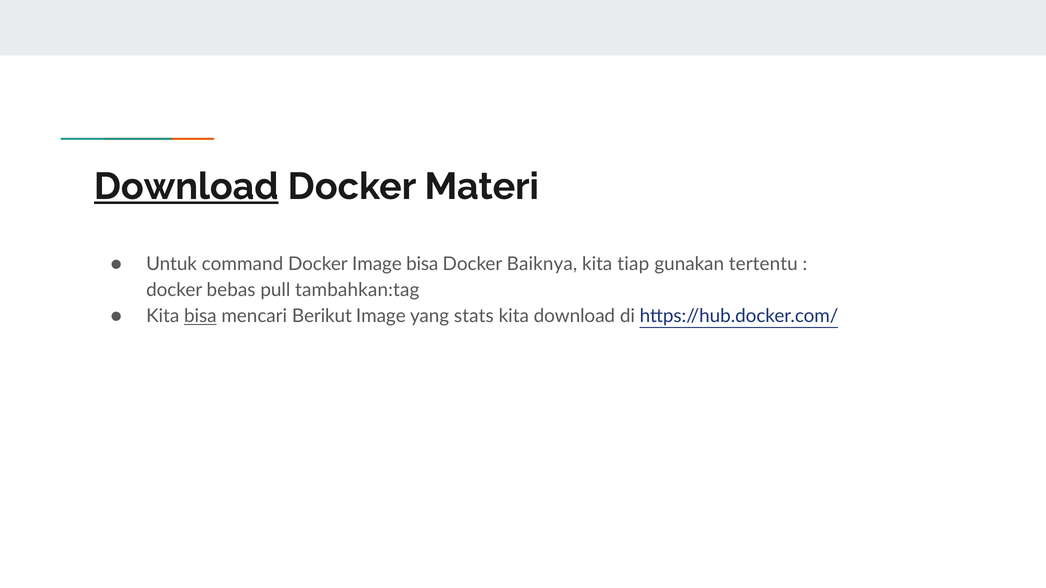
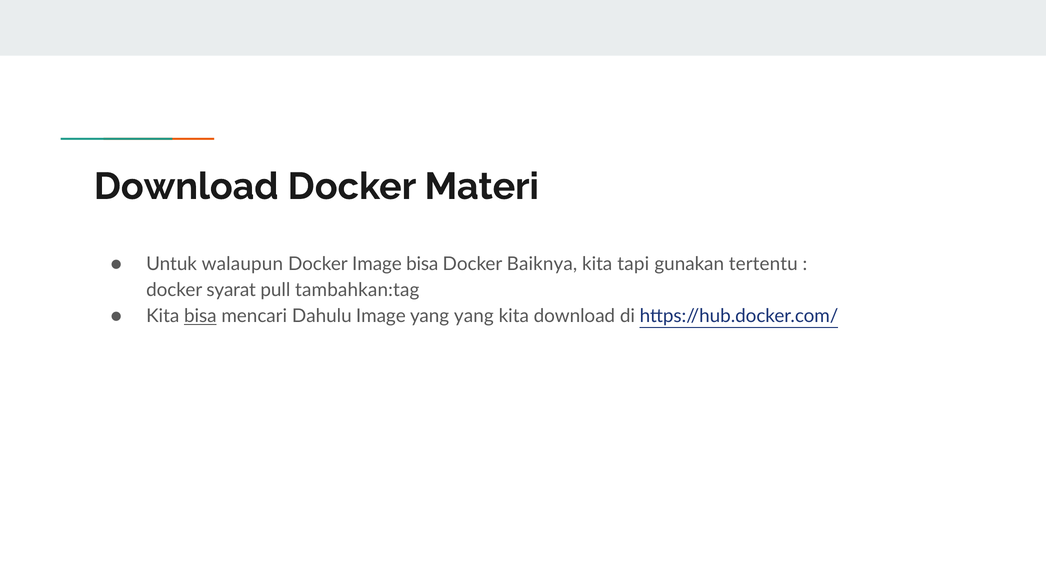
Download at (186, 187) underline: present -> none
command: command -> walaupun
tiap: tiap -> tapi
bebas: bebas -> syarat
Berikut: Berikut -> Dahulu
yang stats: stats -> yang
